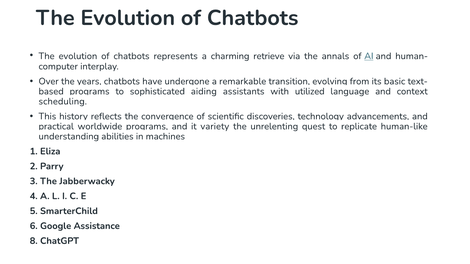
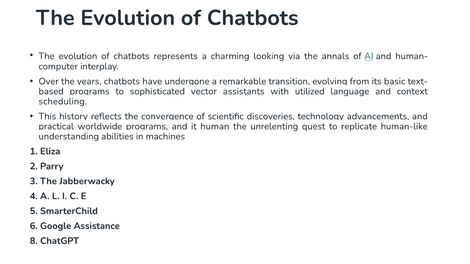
retrieve: retrieve -> looking
aiding: aiding -> vector
variety: variety -> human
